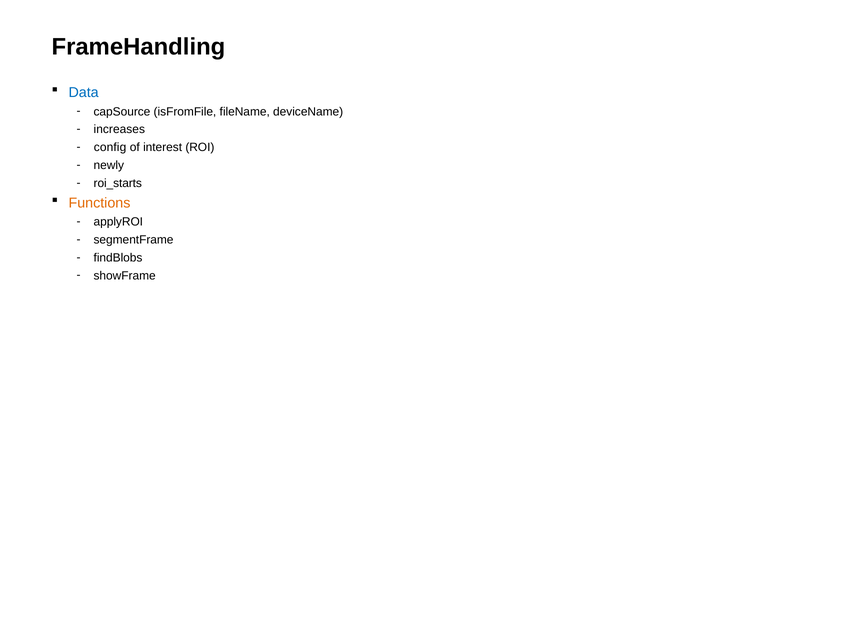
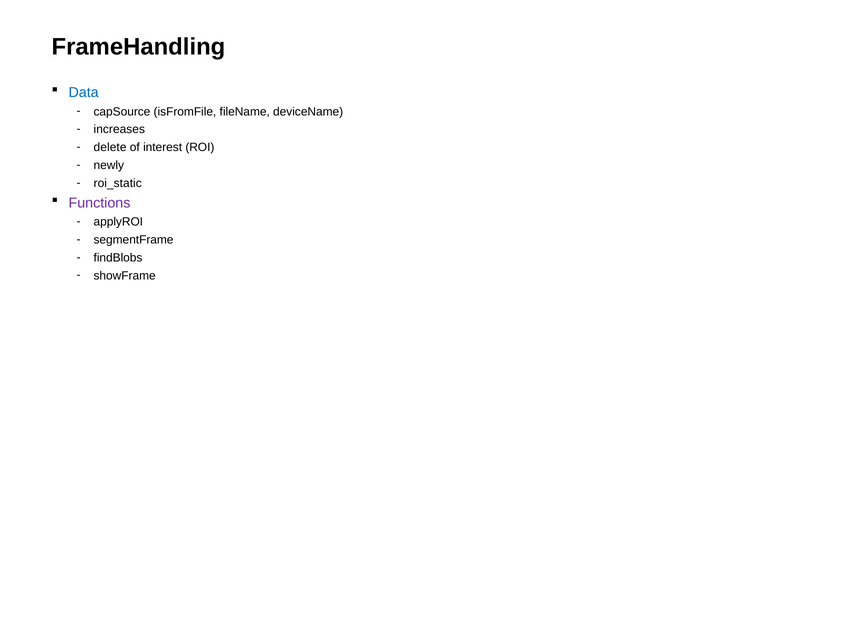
config: config -> delete
roi_starts: roi_starts -> roi_static
Functions colour: orange -> purple
